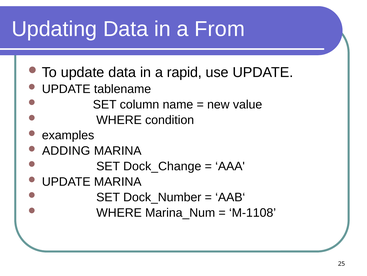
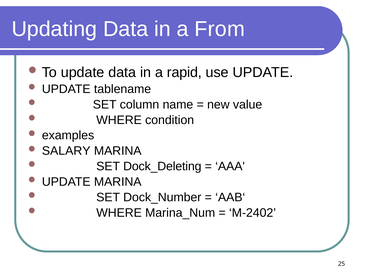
ADDING: ADDING -> SALARY
Dock_Change: Dock_Change -> Dock_Deleting
M-1108: M-1108 -> M-2402
